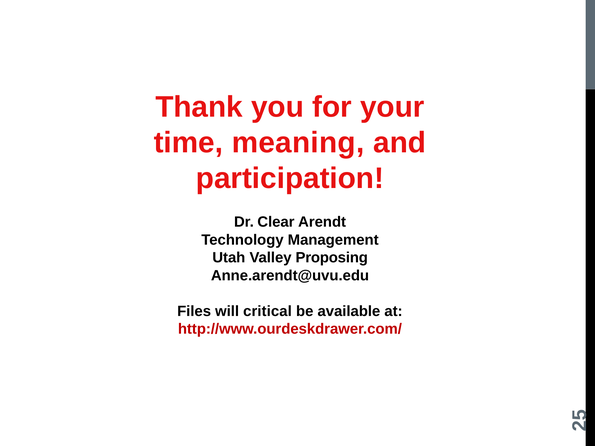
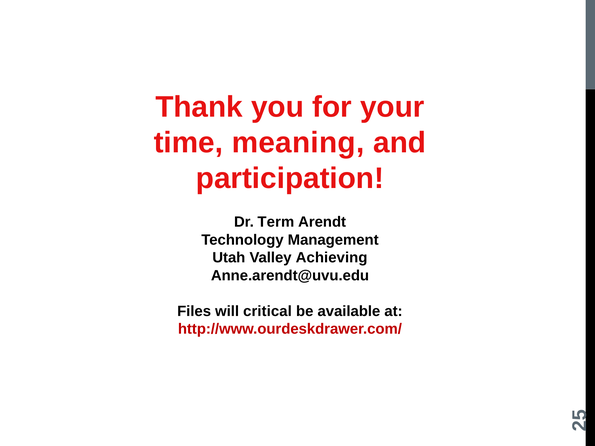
Clear: Clear -> Term
Proposing: Proposing -> Achieving
